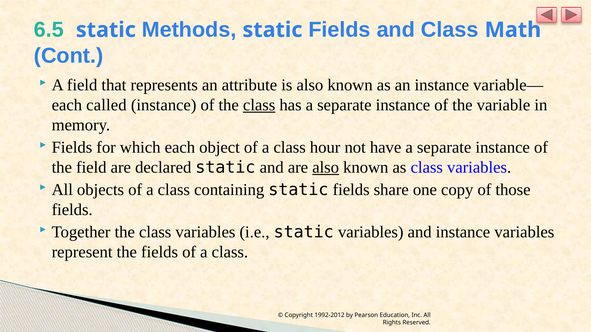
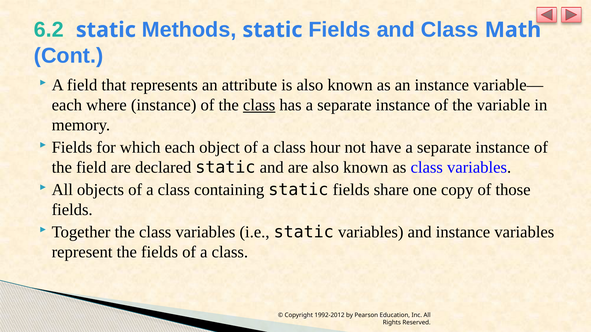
6.5: 6.5 -> 6.2
called: called -> where
also at (326, 167) underline: present -> none
